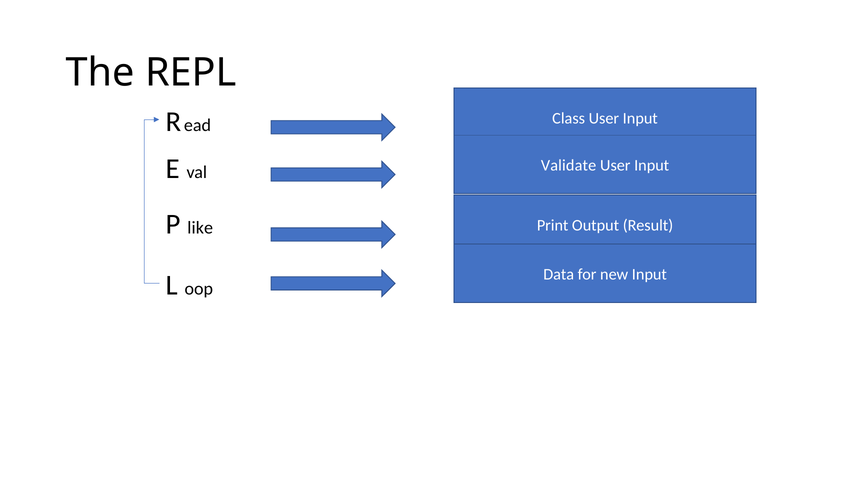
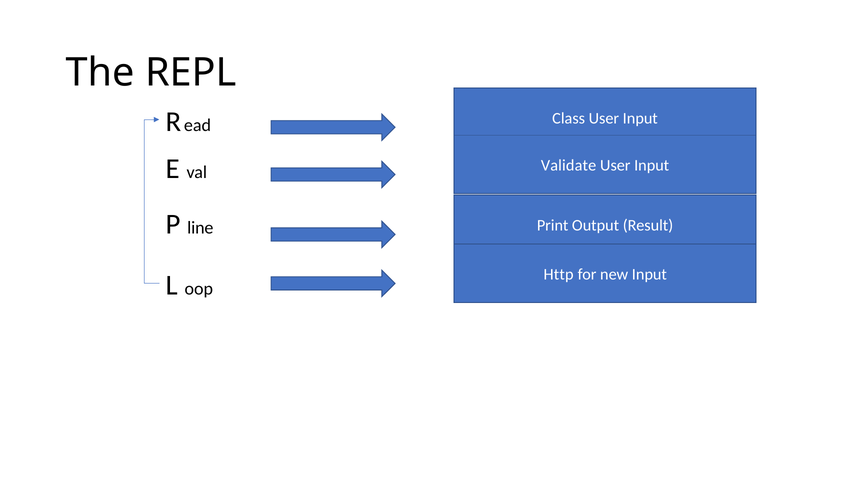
like: like -> line
Data: Data -> Http
